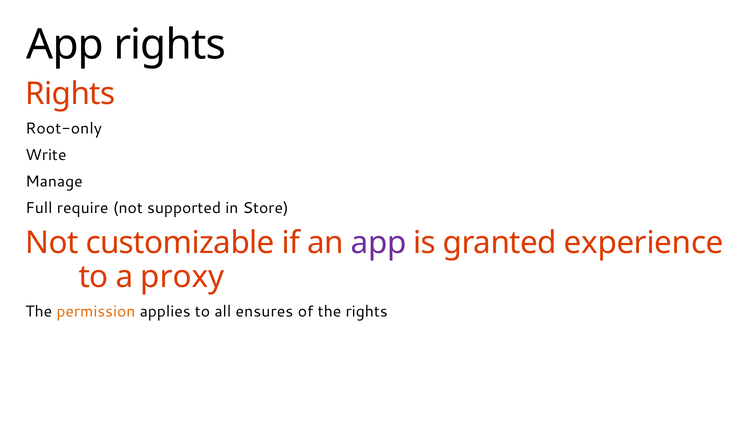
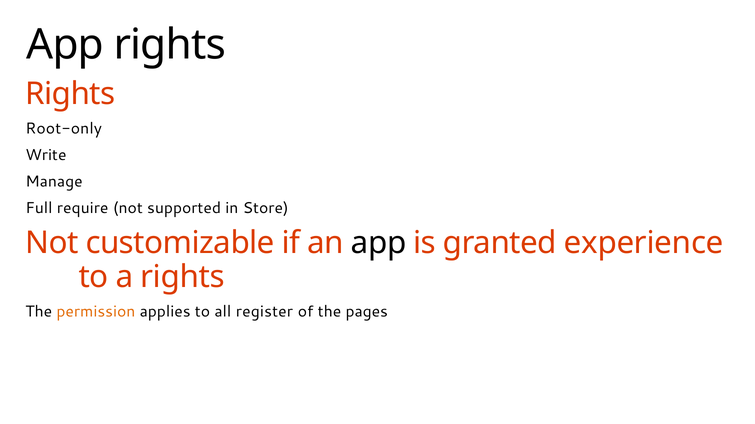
app at (379, 243) colour: purple -> black
a proxy: proxy -> rights
ensures: ensures -> register
the rights: rights -> pages
